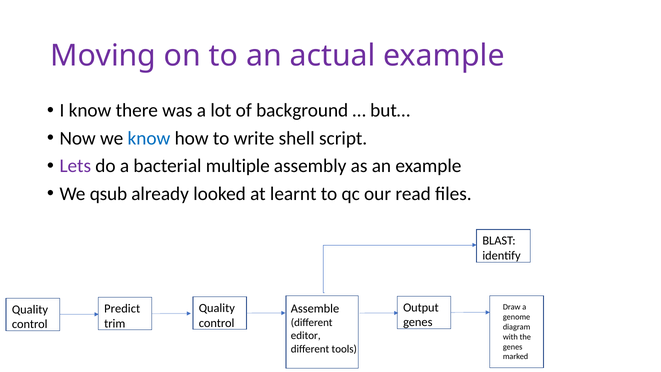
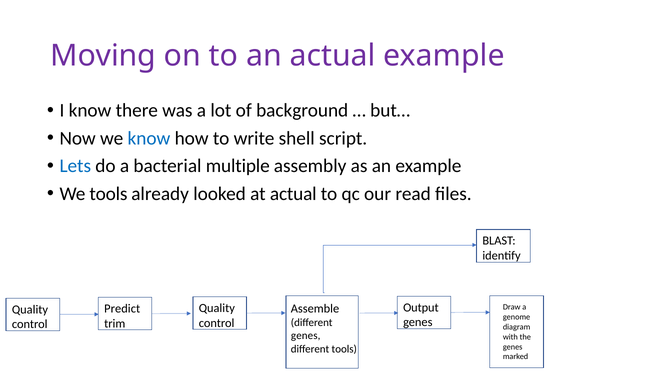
Lets colour: purple -> blue
We qsub: qsub -> tools
at learnt: learnt -> actual
editor at (306, 336): editor -> genes
